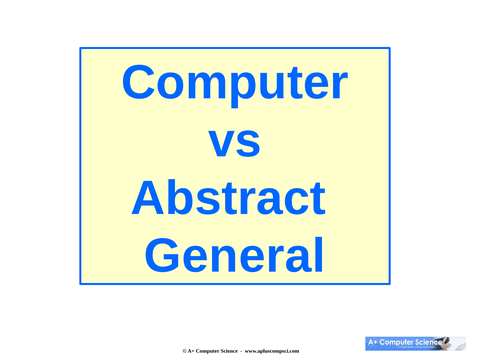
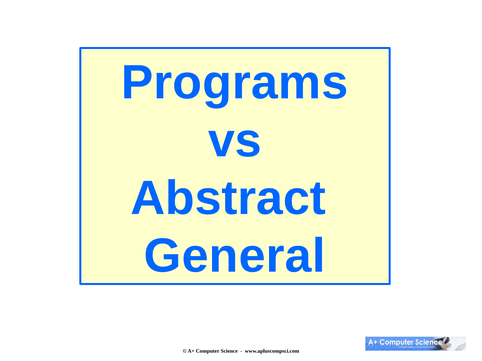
Computer at (235, 83): Computer -> Programs
